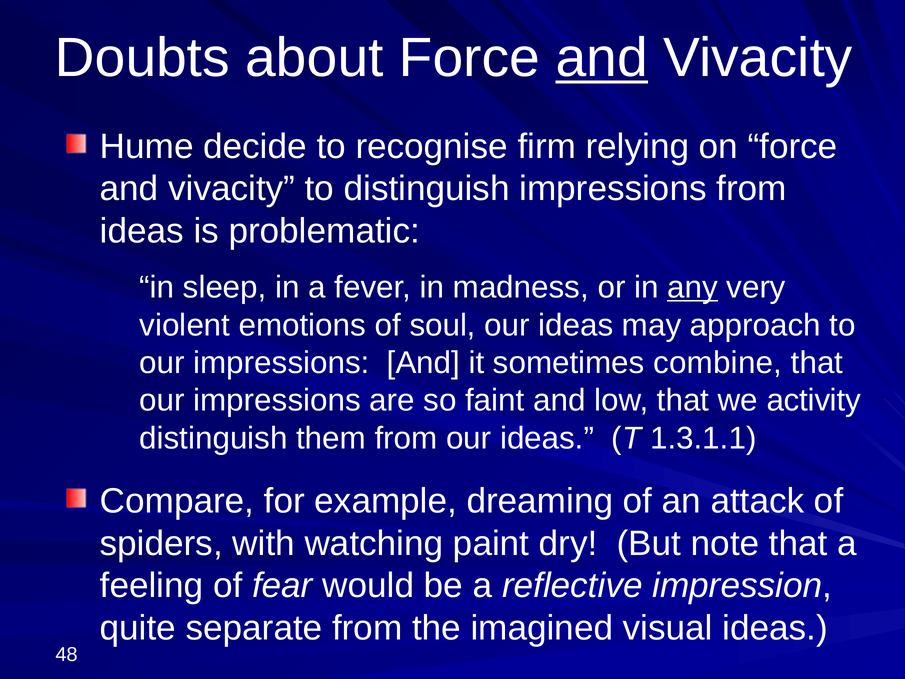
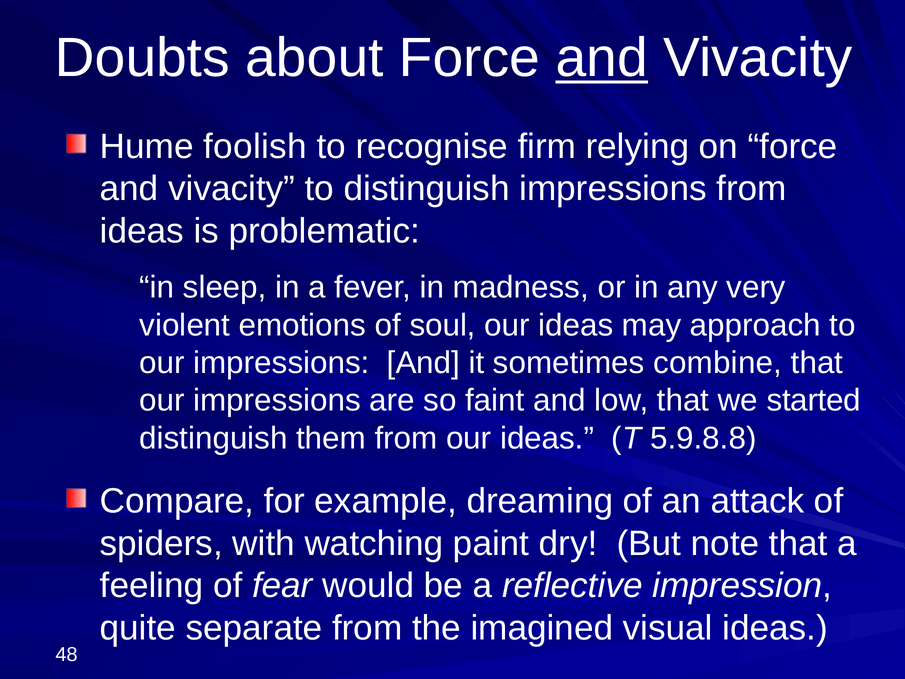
decide: decide -> foolish
any underline: present -> none
activity: activity -> started
1.3.1.1: 1.3.1.1 -> 5.9.8.8
